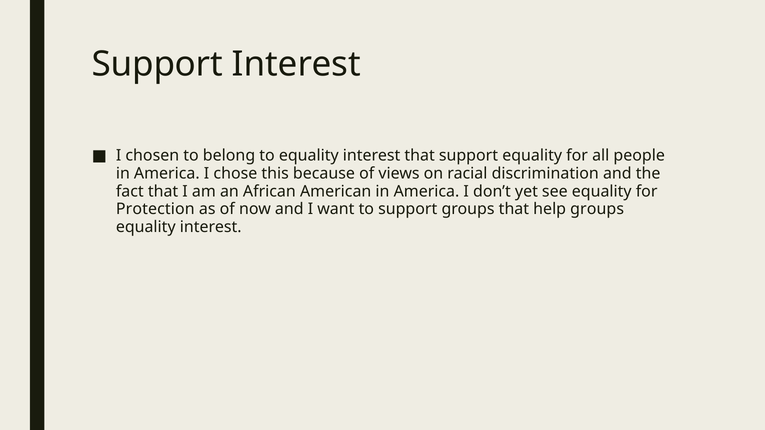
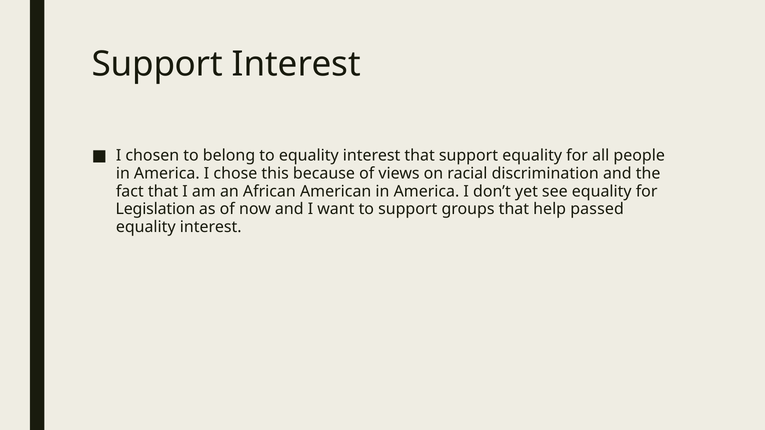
Protection: Protection -> Legislation
help groups: groups -> passed
